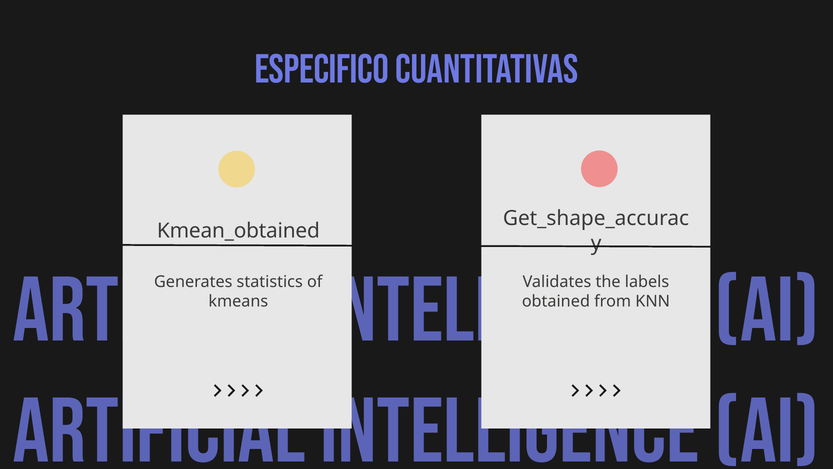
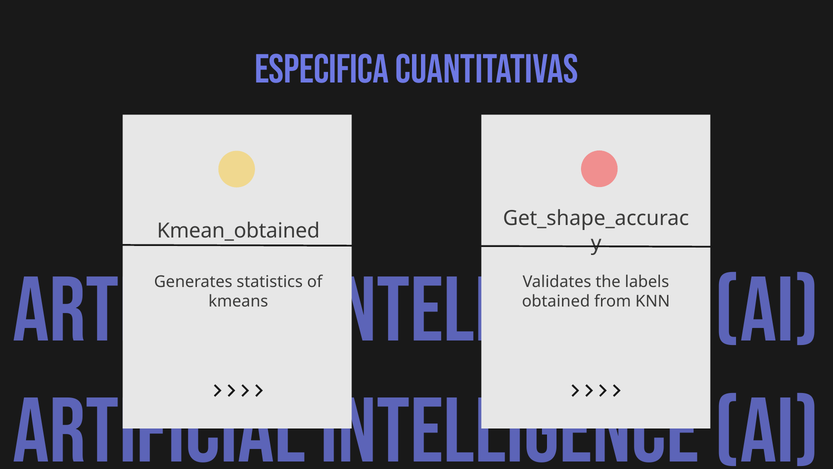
Especifico: Especifico -> Especifica
